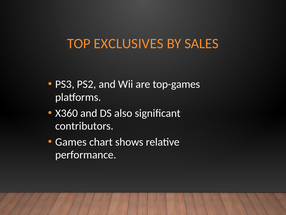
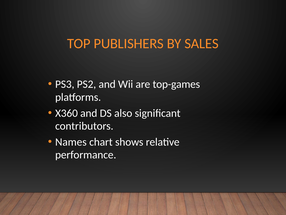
EXCLUSIVES: EXCLUSIVES -> PUBLISHERS
Games: Games -> Names
